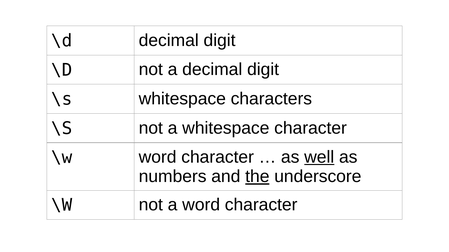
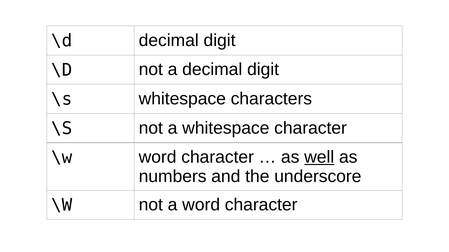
the underline: present -> none
